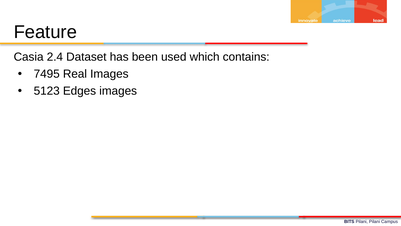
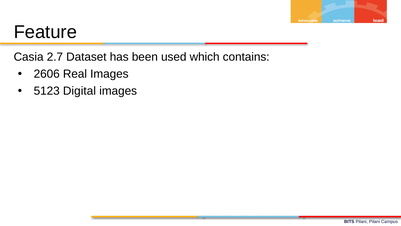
2.4: 2.4 -> 2.7
7495: 7495 -> 2606
Edges: Edges -> Digital
